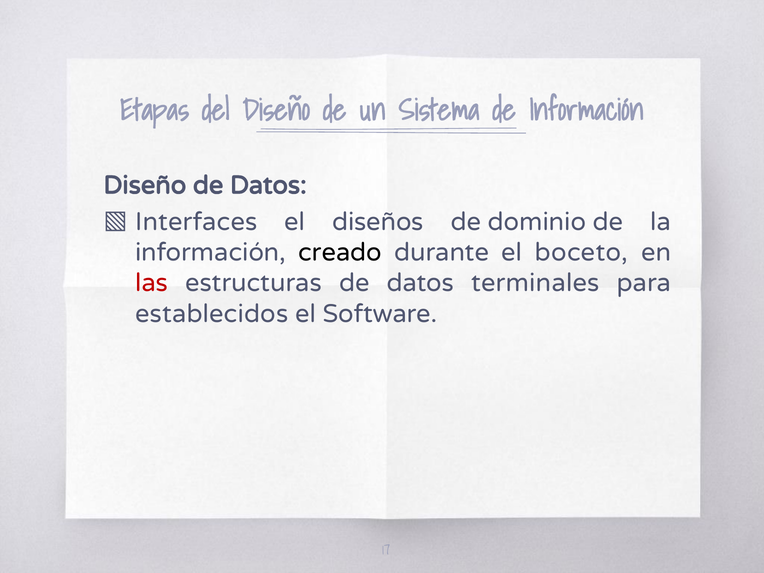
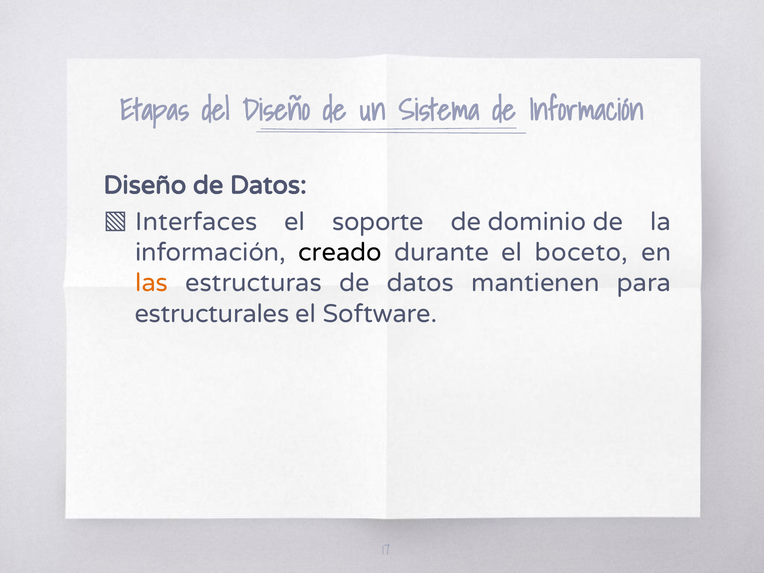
diseños: diseños -> soporte
las colour: red -> orange
terminales: terminales -> mantienen
establecidos: establecidos -> estructurales
